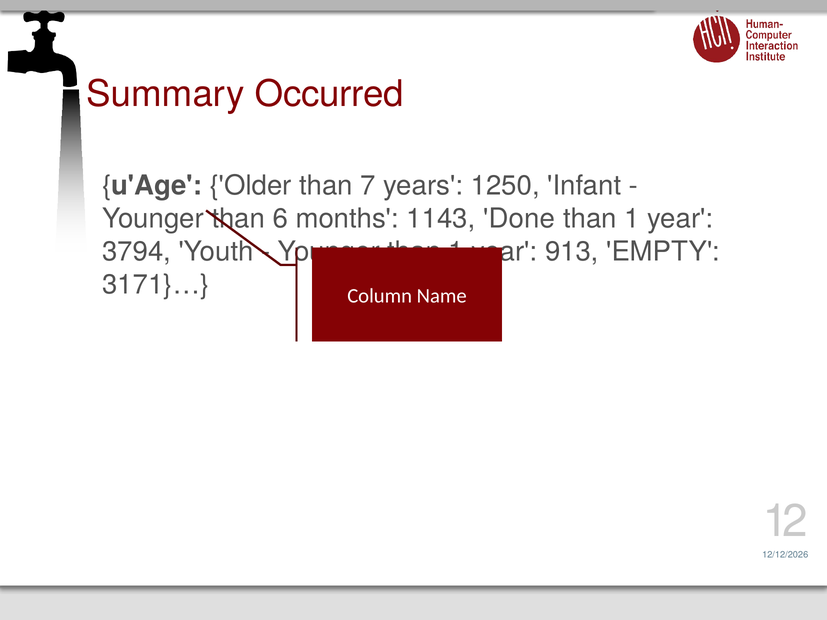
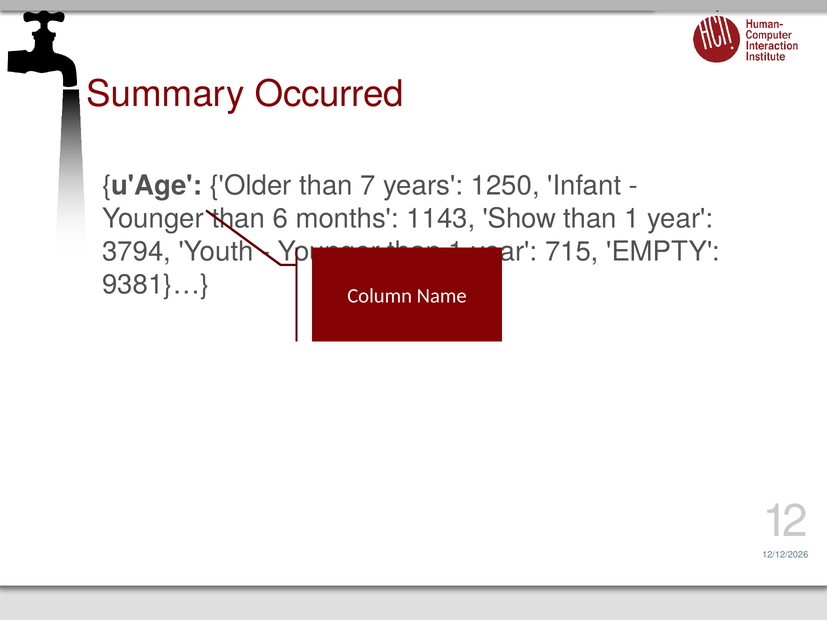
Done: Done -> Show
913: 913 -> 715
3171}…: 3171}… -> 9381}…
